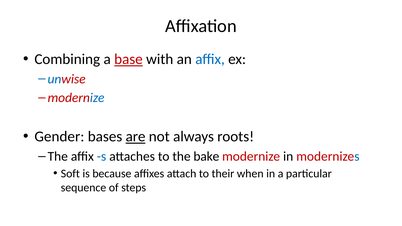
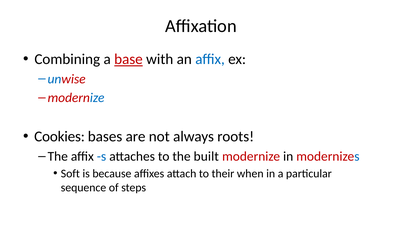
Gender: Gender -> Cookies
are underline: present -> none
bake: bake -> built
